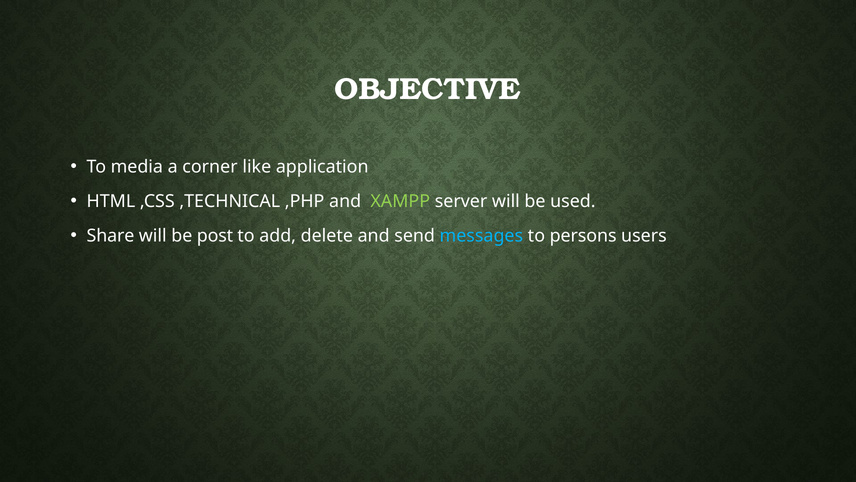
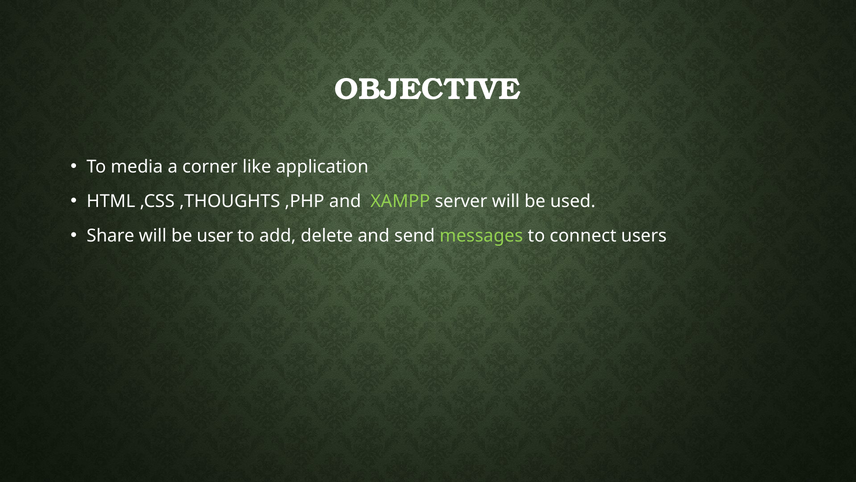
,TECHNICAL: ,TECHNICAL -> ,THOUGHTS
post: post -> user
messages colour: light blue -> light green
persons: persons -> connect
